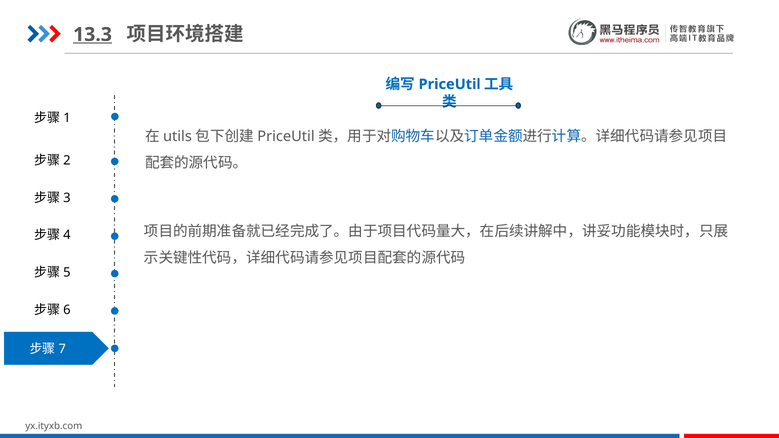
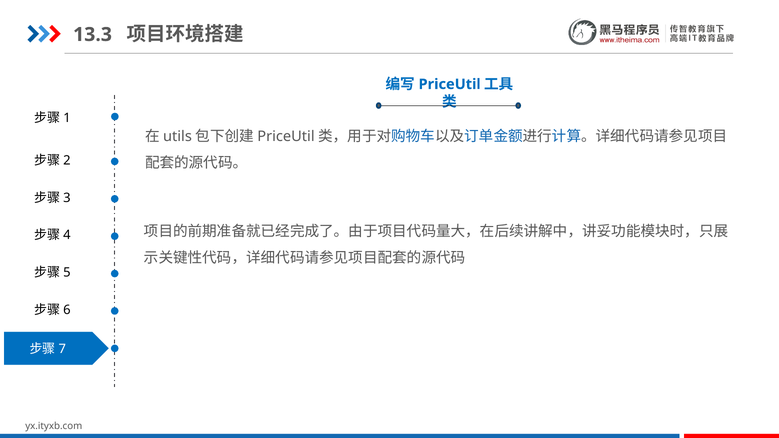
13.3 underline: present -> none
